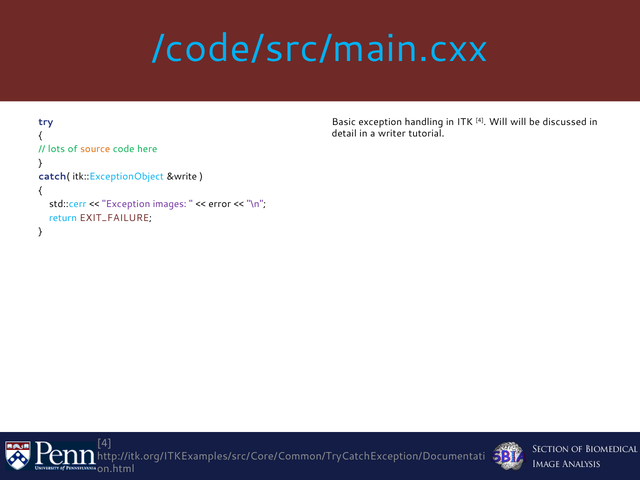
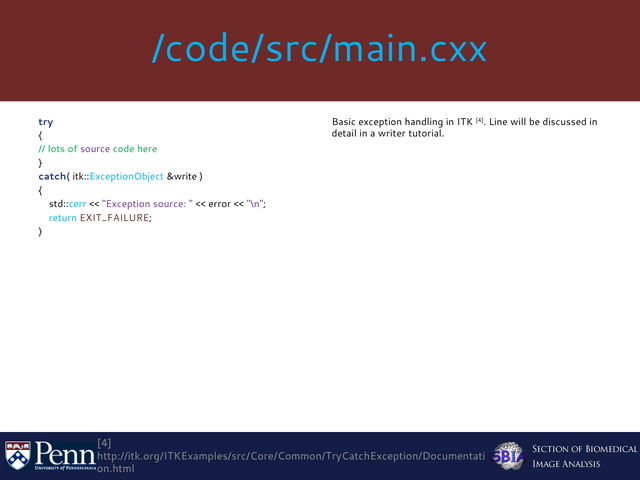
4 Will: Will -> Line
source at (95, 149) colour: orange -> purple
Exception images: images -> source
